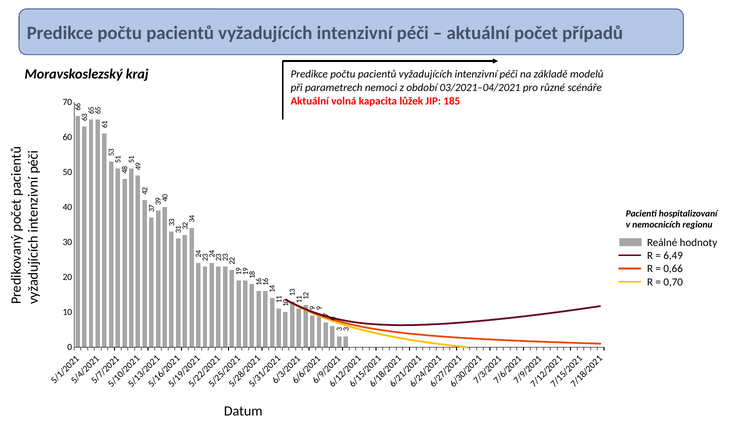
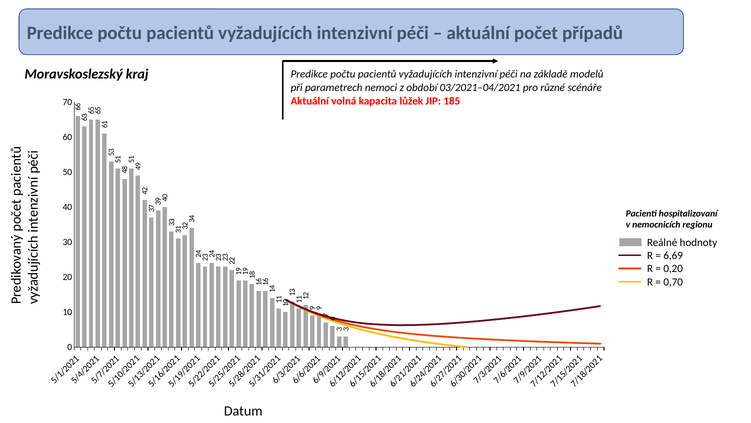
6,49: 6,49 -> 6,69
0,66: 0,66 -> 0,20
